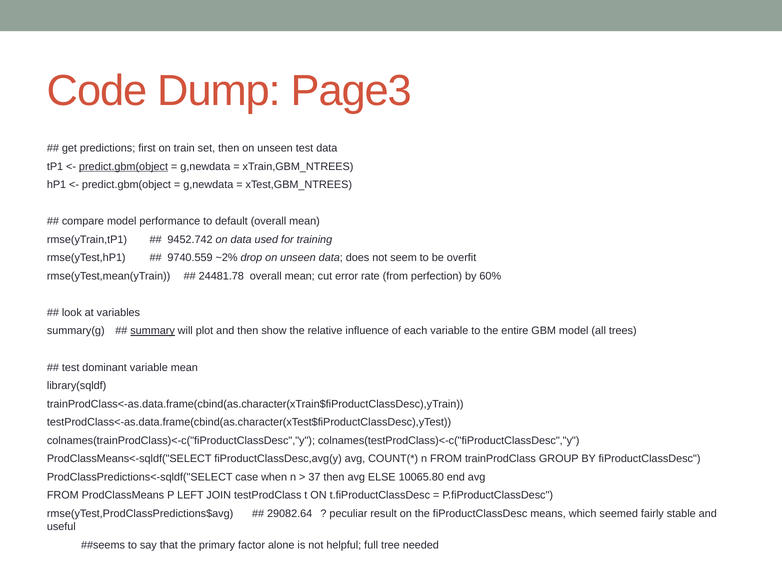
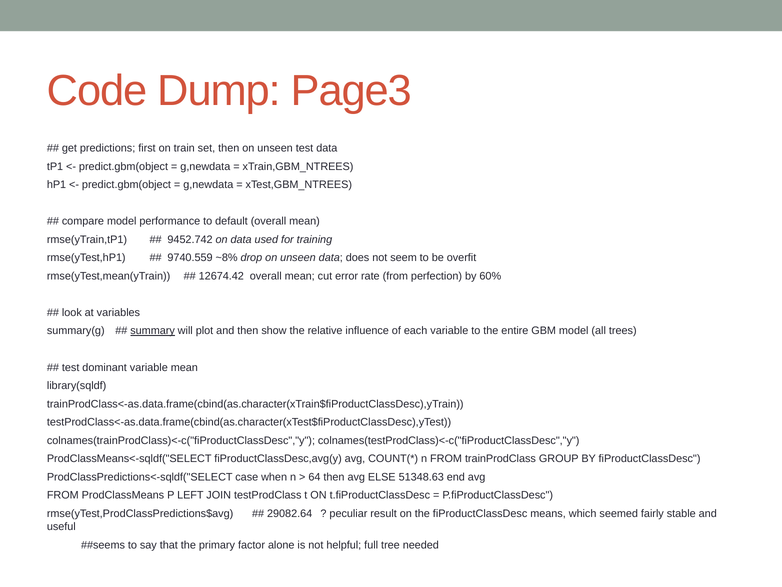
predict.gbm(object at (123, 166) underline: present -> none
~2%: ~2% -> ~8%
24481.78: 24481.78 -> 12674.42
37: 37 -> 64
10065.80: 10065.80 -> 51348.63
